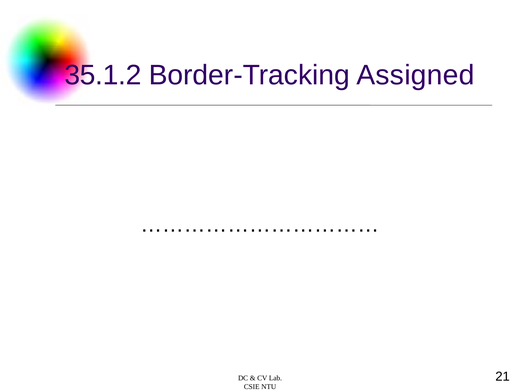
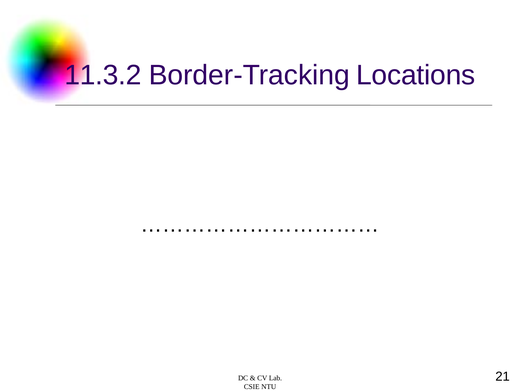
35.1.2: 35.1.2 -> 11.3.2
Assigned: Assigned -> Locations
